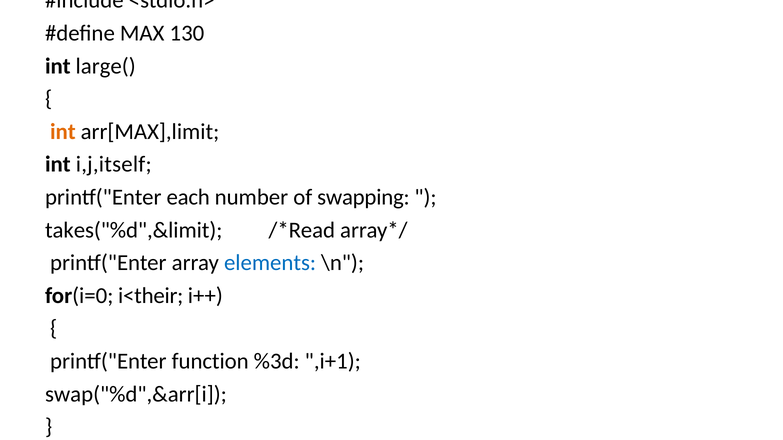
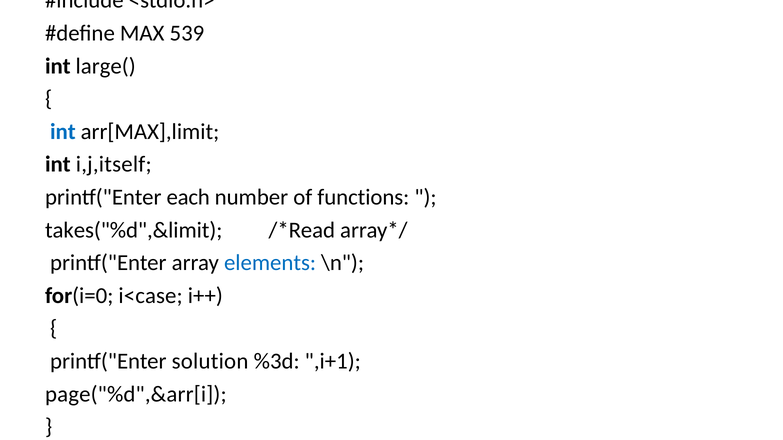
130: 130 -> 539
int at (63, 132) colour: orange -> blue
swapping: swapping -> functions
i<their: i<their -> i<case
function: function -> solution
swap("%d",&arr[i: swap("%d",&arr[i -> page("%d",&arr[i
